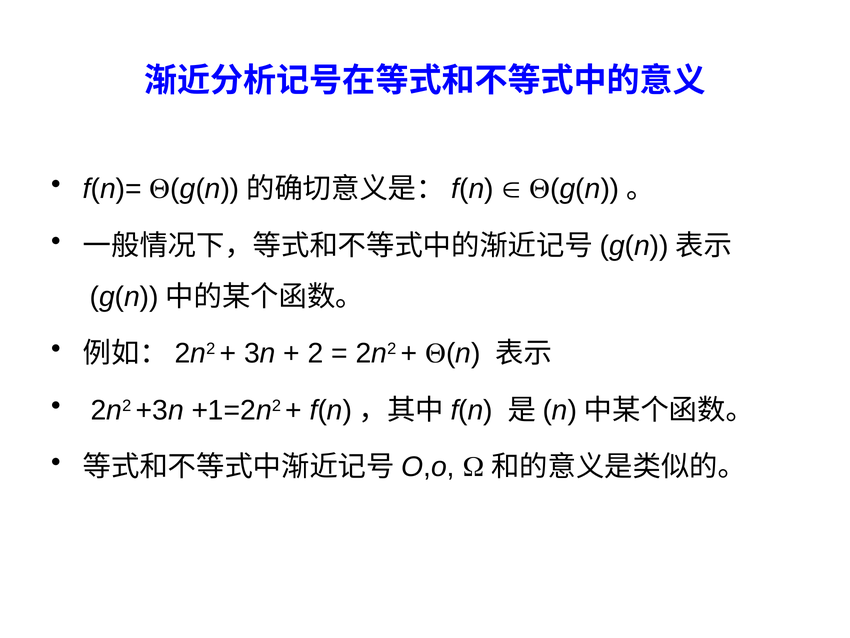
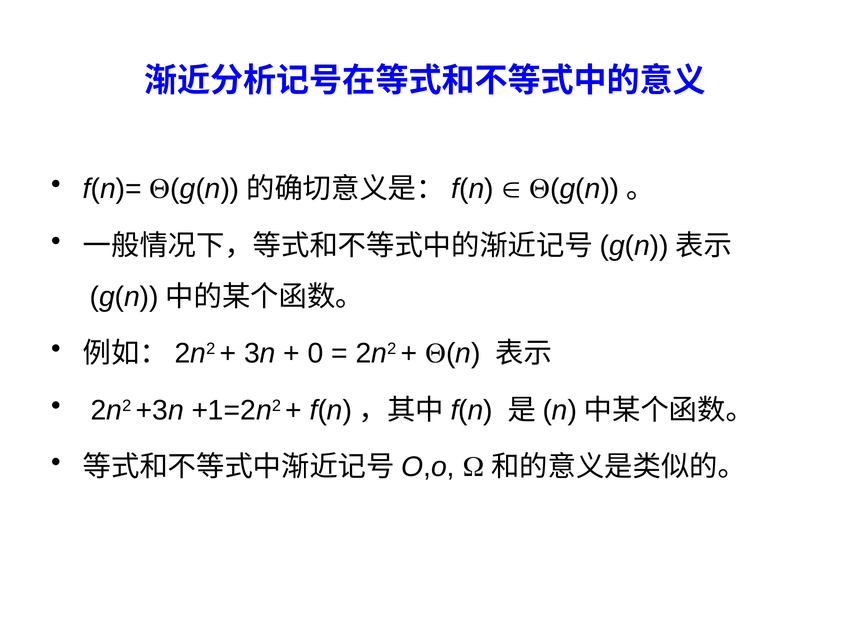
2: 2 -> 0
